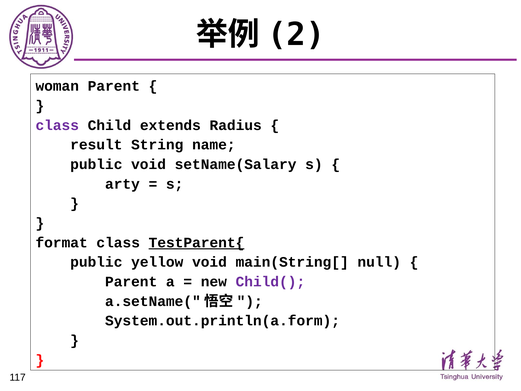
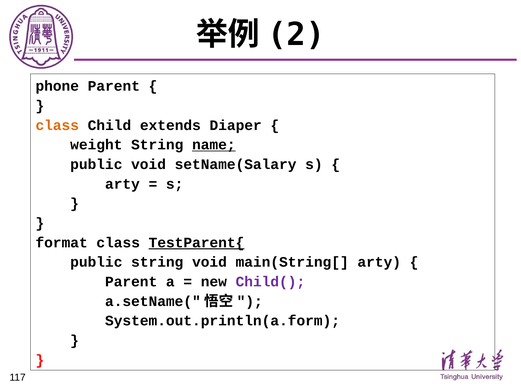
woman: woman -> phone
class at (57, 125) colour: purple -> orange
Radius: Radius -> Diaper
result: result -> weight
name underline: none -> present
public yellow: yellow -> string
main(String[ null: null -> arty
